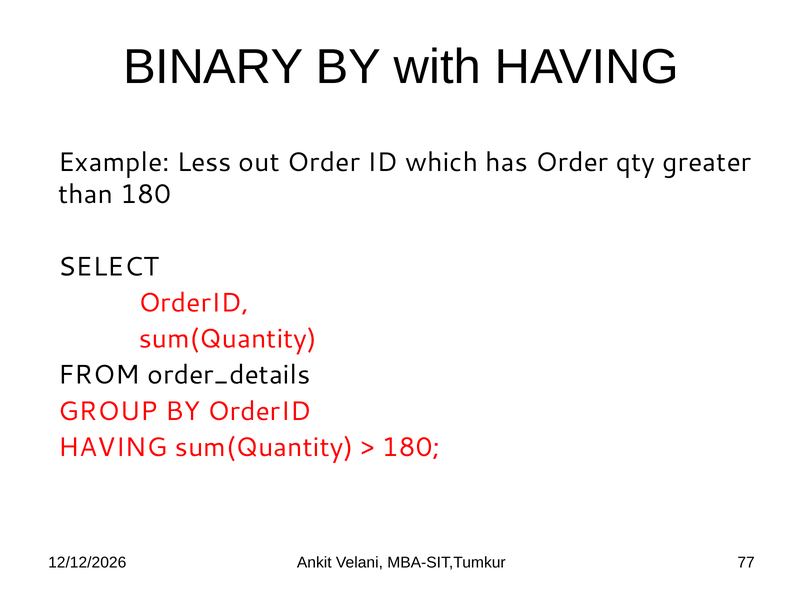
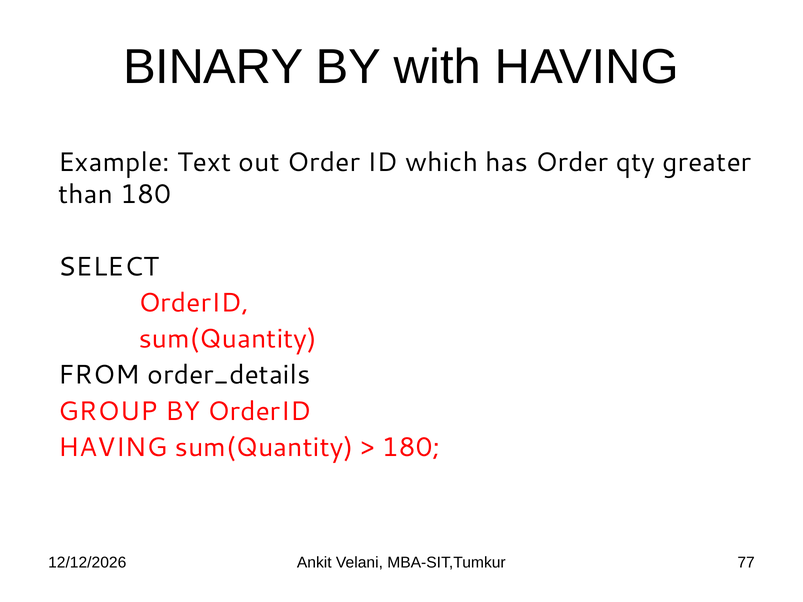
Less: Less -> Text
